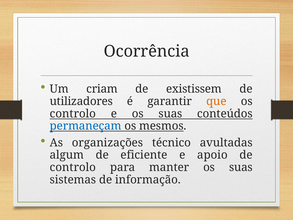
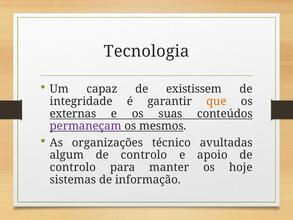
Ocorrência: Ocorrência -> Tecnologia
criam: criam -> capaz
utilizadores: utilizadores -> integridade
controlo at (73, 114): controlo -> externas
permaneçam colour: blue -> purple
eficiente at (144, 155): eficiente -> controlo
manter os suas: suas -> hoje
